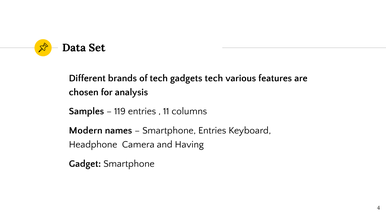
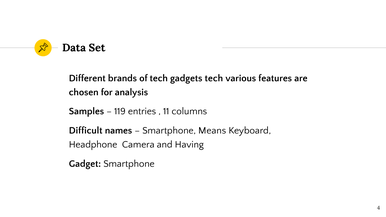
Modern: Modern -> Difficult
Smartphone Entries: Entries -> Means
